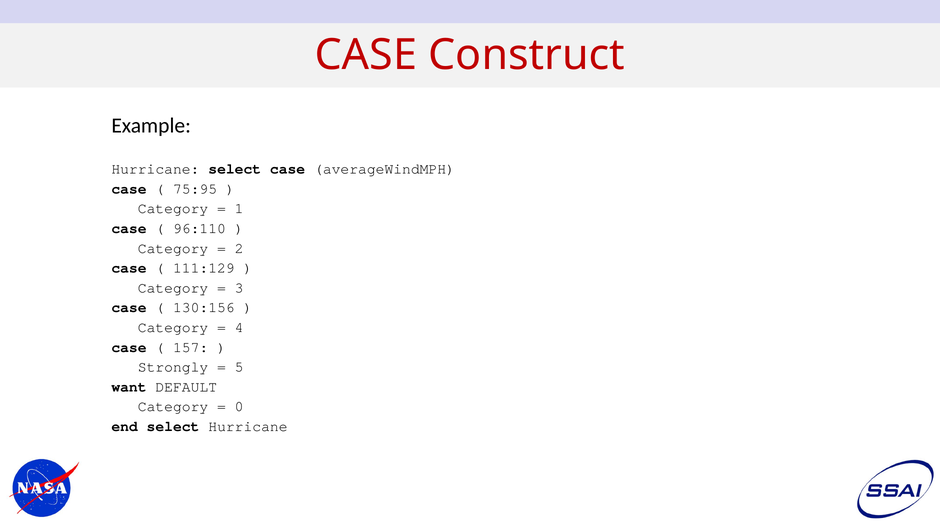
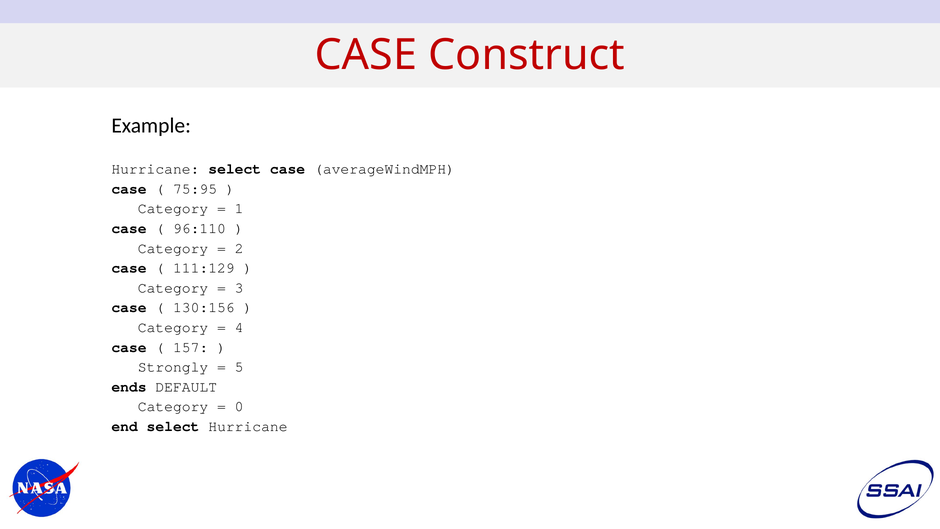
want: want -> ends
